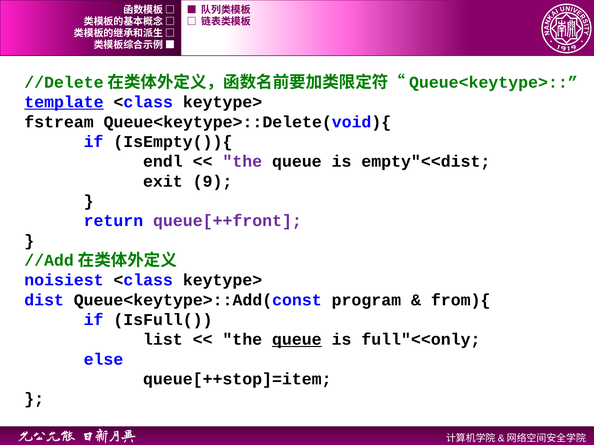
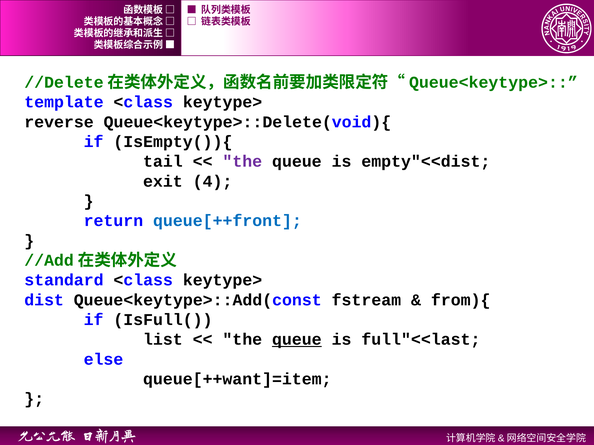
template underline: present -> none
fstream: fstream -> reverse
endl: endl -> tail
9: 9 -> 4
queue[++front colour: purple -> blue
noisiest: noisiest -> standard
program: program -> fstream
full"<<only: full"<<only -> full"<<last
queue[++stop]=item: queue[++stop]=item -> queue[++want]=item
